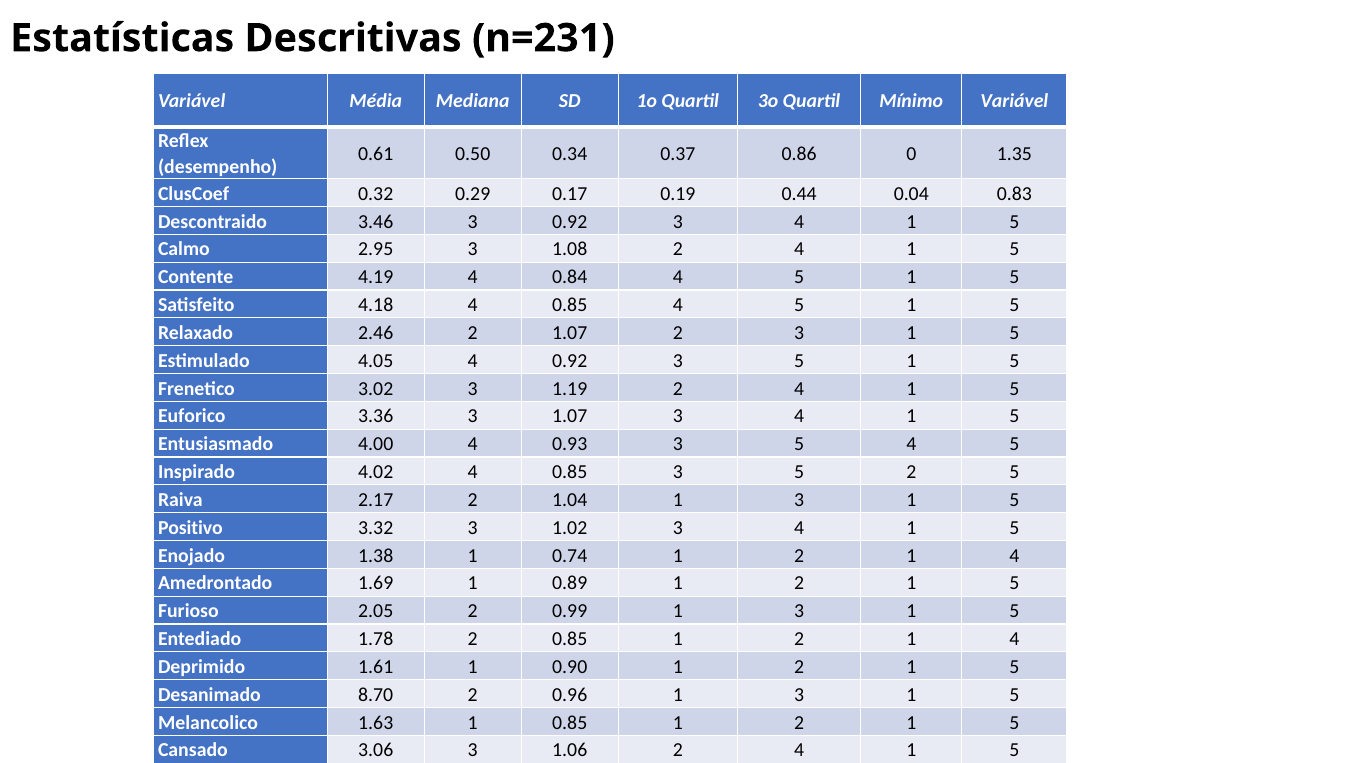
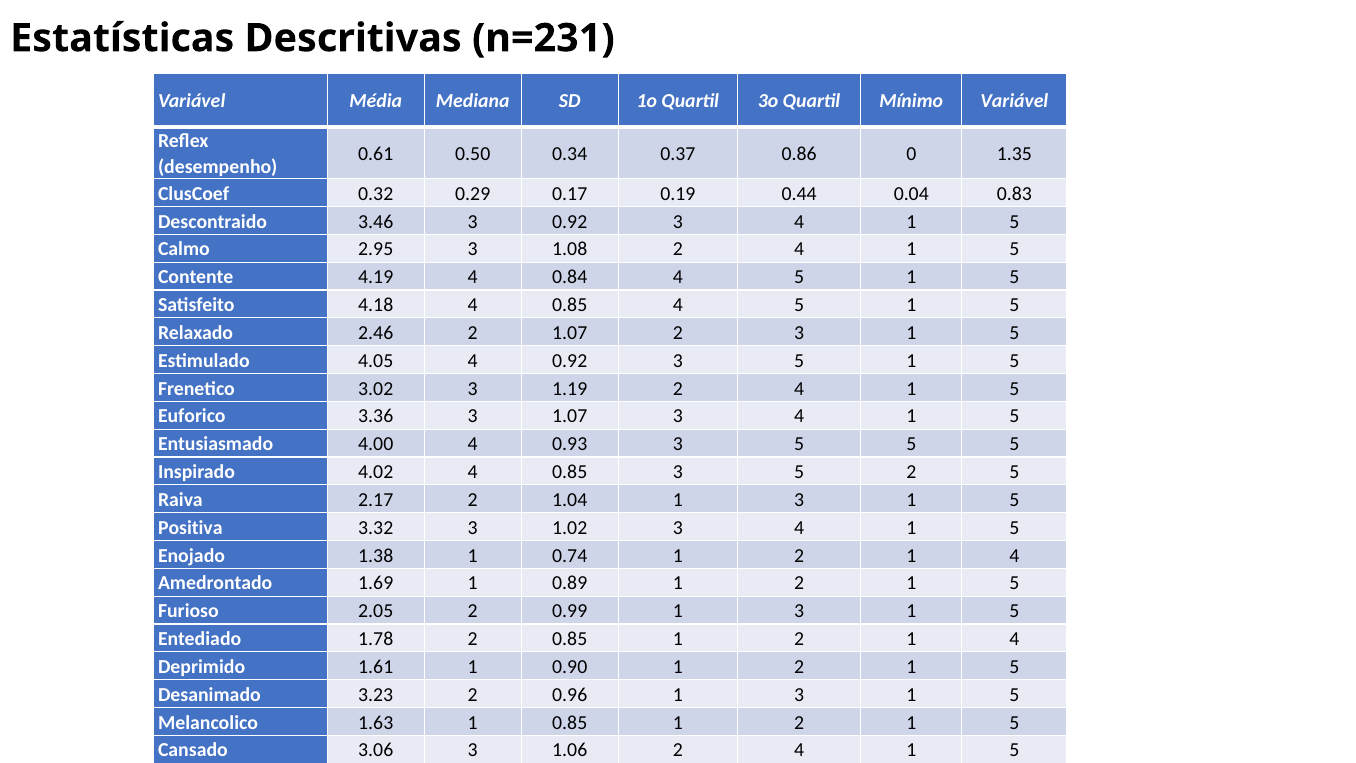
3 5 4: 4 -> 5
Positivo: Positivo -> Positiva
8.70: 8.70 -> 3.23
